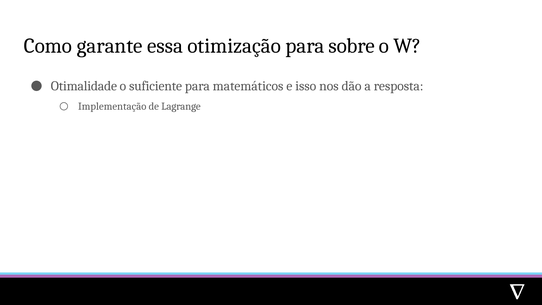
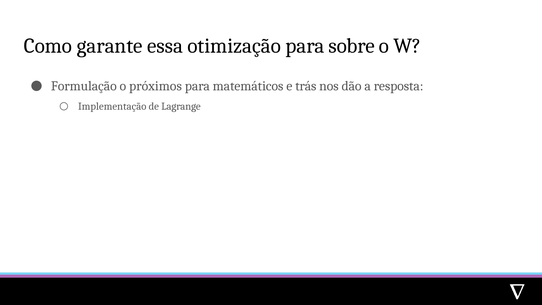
Otimalidade: Otimalidade -> Formulação
suficiente: suficiente -> próximos
isso: isso -> trás
